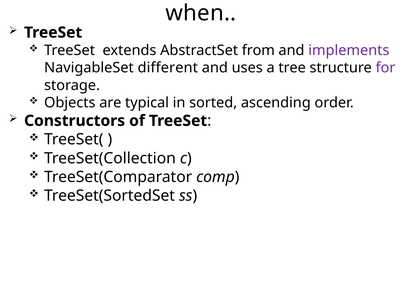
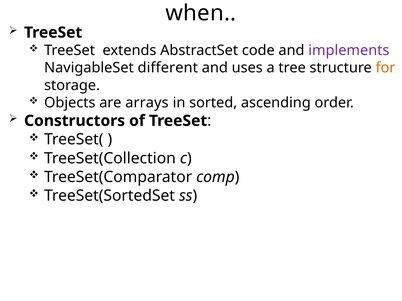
from: from -> code
for colour: purple -> orange
typical: typical -> arrays
